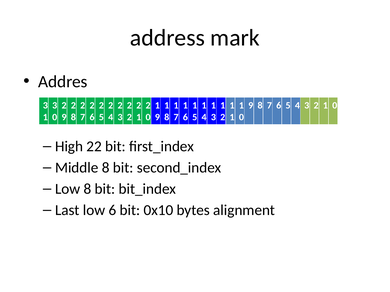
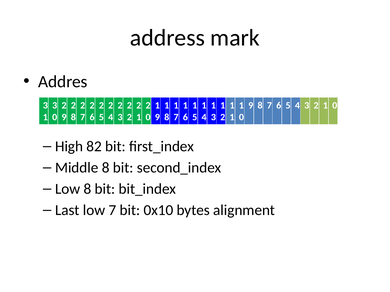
22: 22 -> 82
low 6: 6 -> 7
